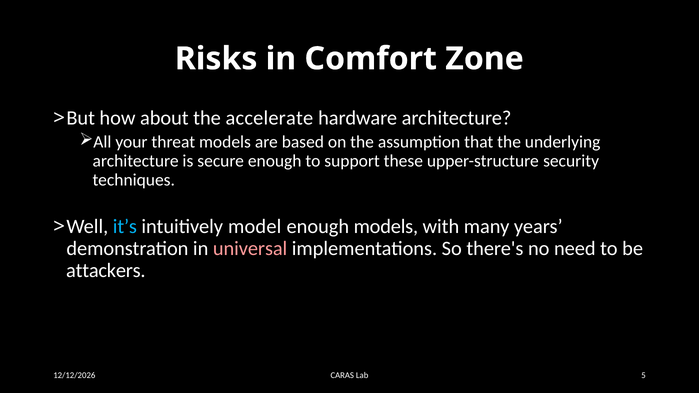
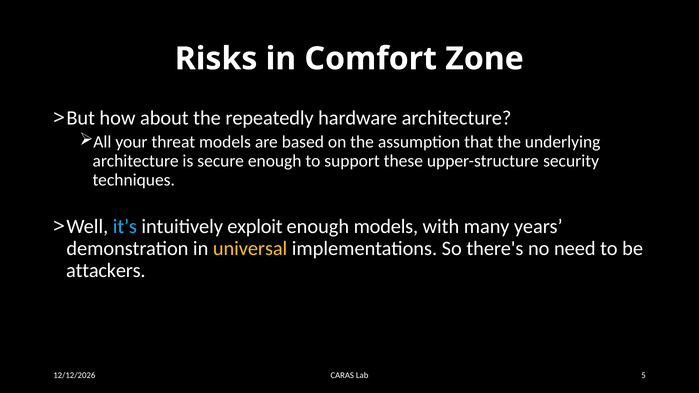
accelerate: accelerate -> repeatedly
model: model -> exploit
universal colour: pink -> yellow
